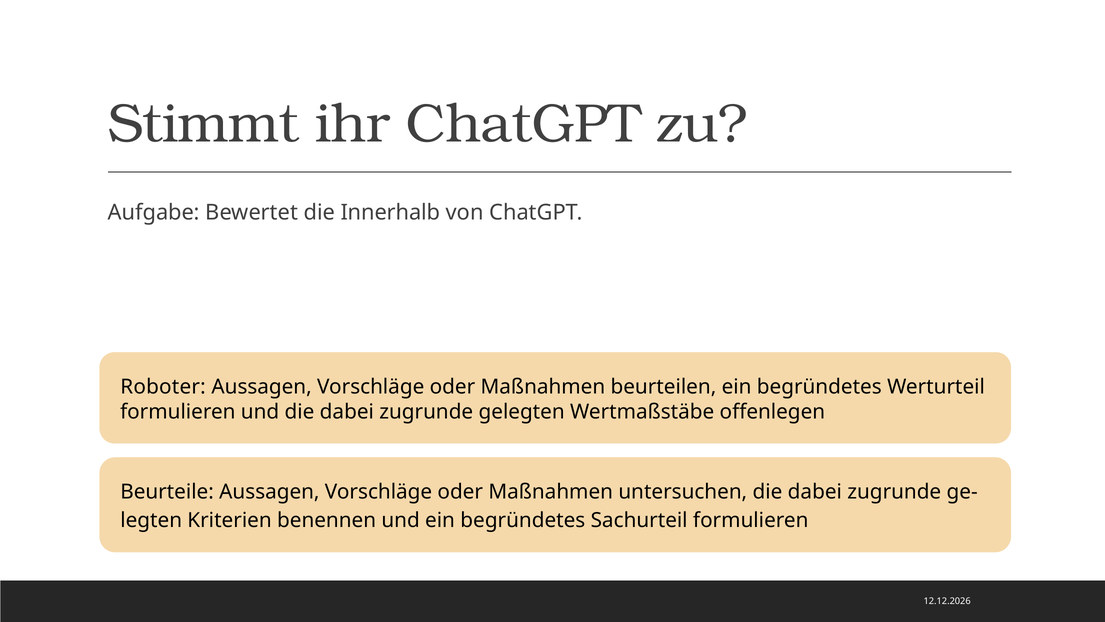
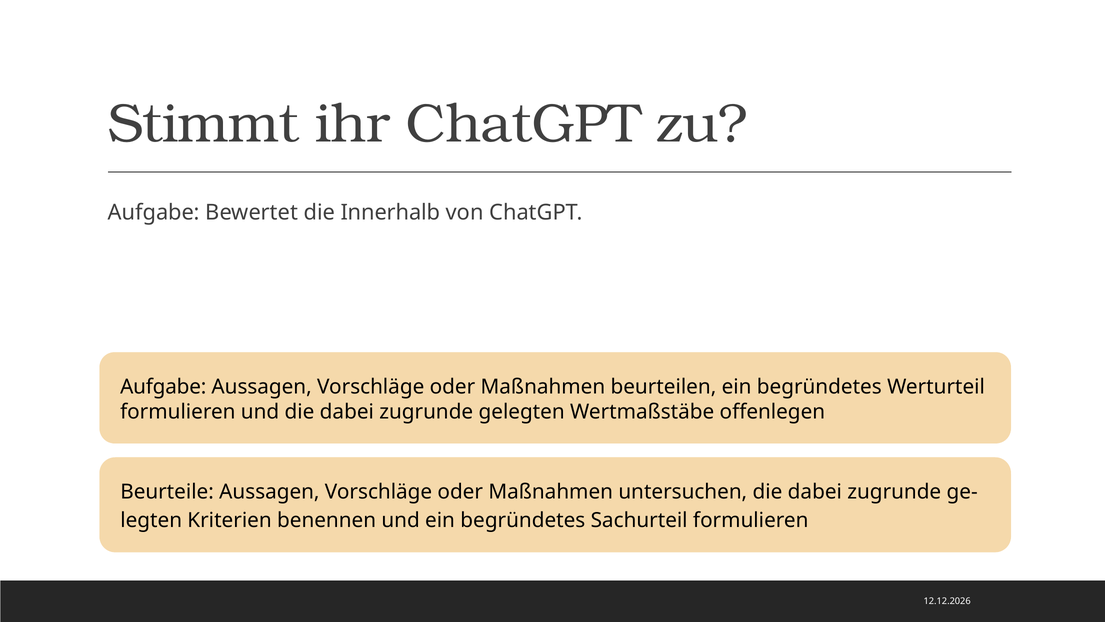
Roboter at (163, 387): Roboter -> Aufgabe
